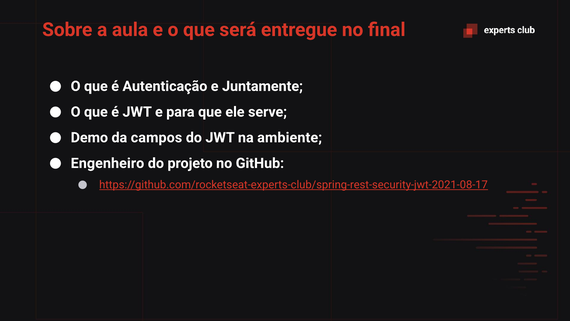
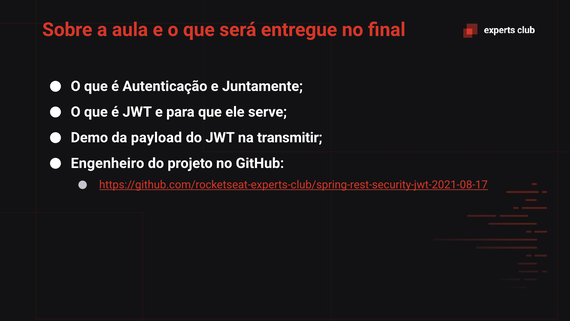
campos: campos -> payload
ambiente: ambiente -> transmitir
